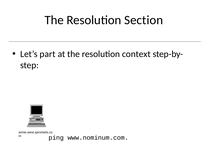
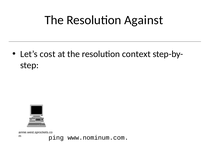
Section: Section -> Against
part: part -> cost
